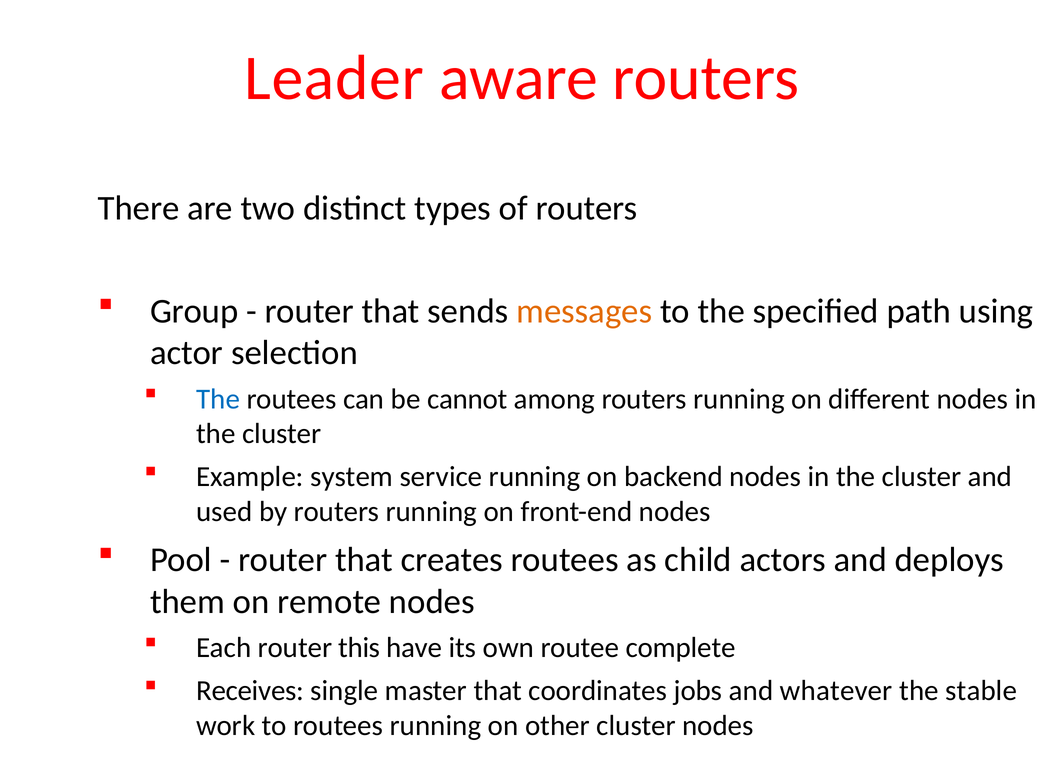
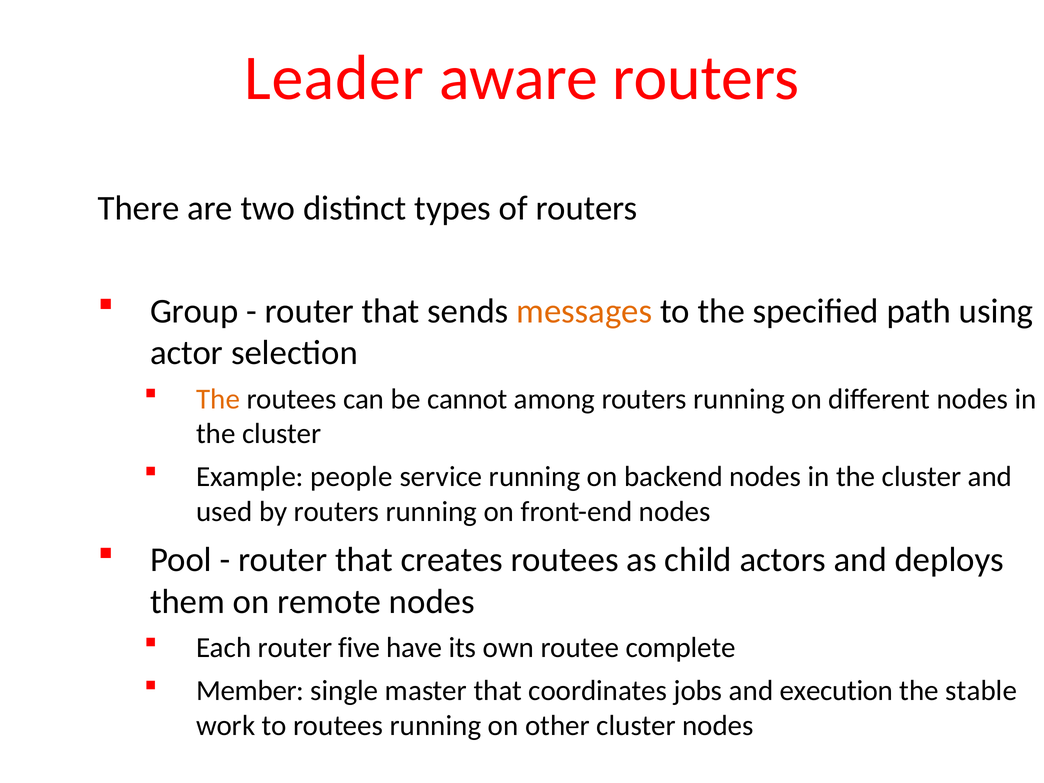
The at (218, 399) colour: blue -> orange
system: system -> people
this: this -> five
Receives: Receives -> Member
whatever: whatever -> execution
